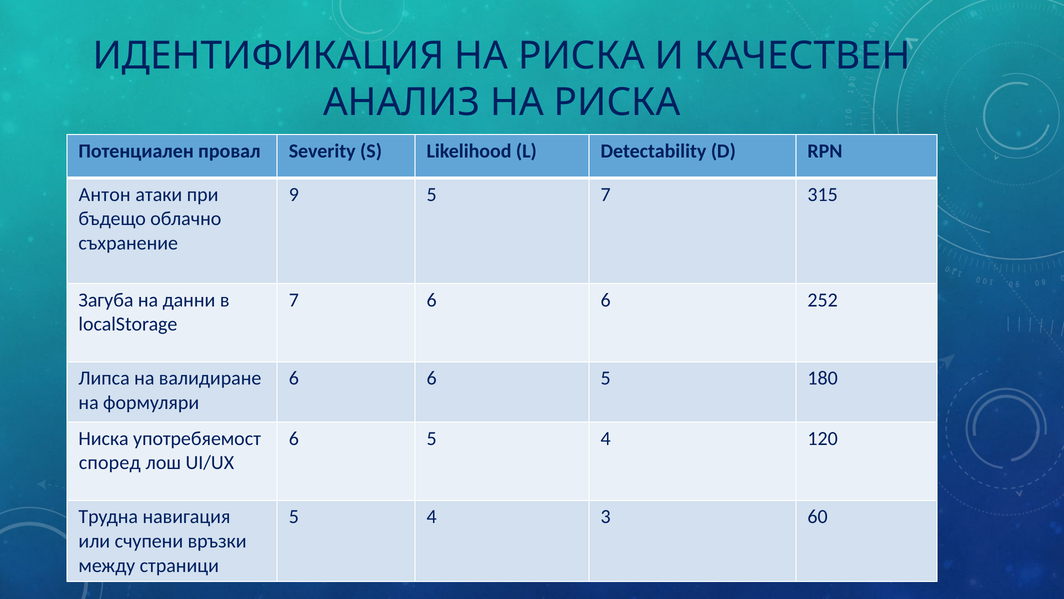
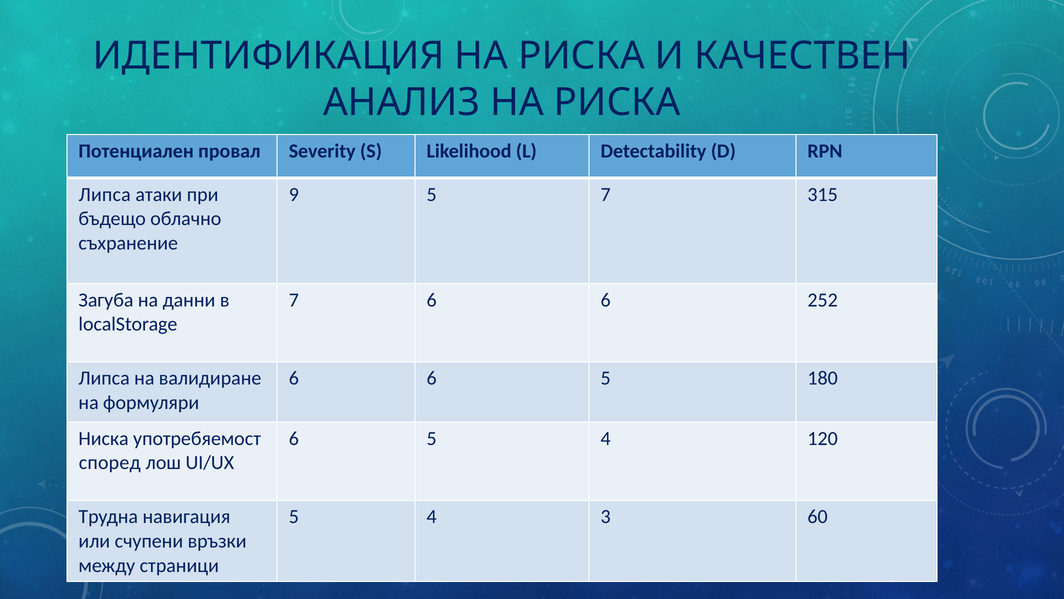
Антон at (105, 194): Антон -> Липса
